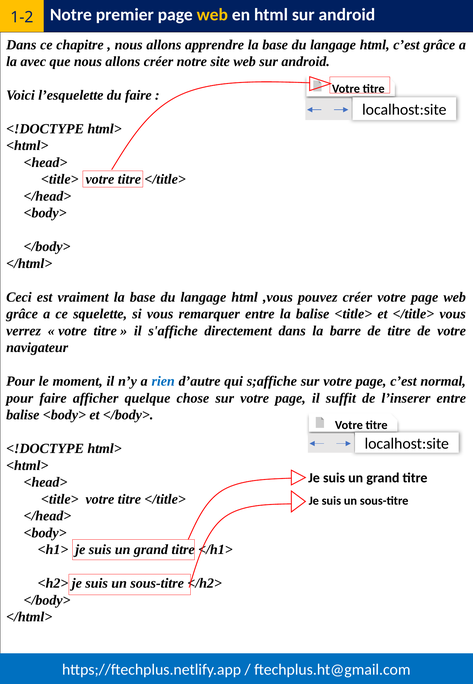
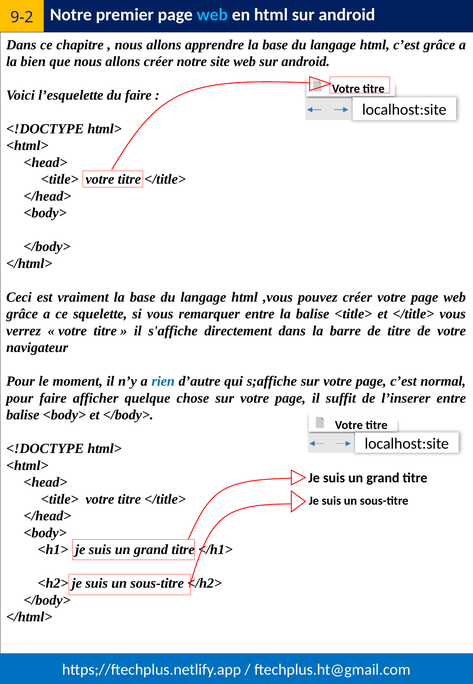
web at (212, 15) colour: yellow -> light blue
1-2: 1-2 -> 9-2
avec: avec -> bien
